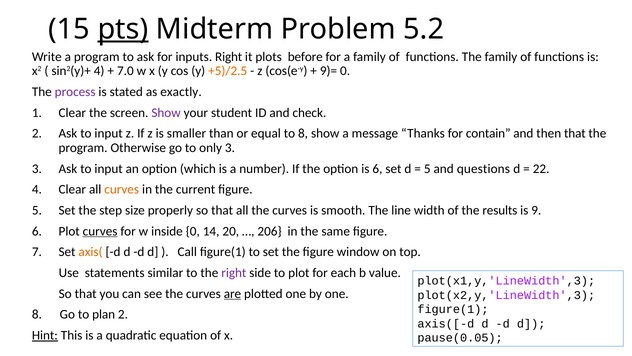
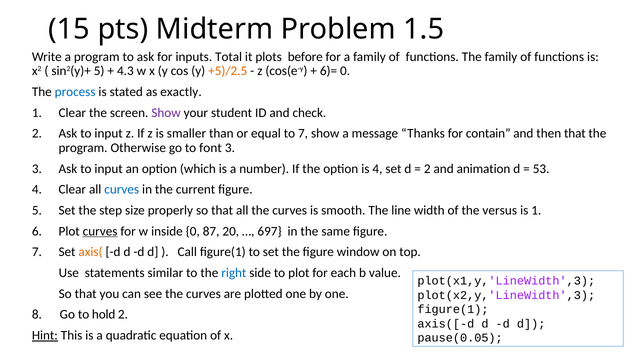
pts underline: present -> none
5.2: 5.2 -> 1.5
inputs Right: Right -> Total
sin2(y)+ 4: 4 -> 5
7.0: 7.0 -> 4.3
9)=: 9)= -> 6)=
process colour: purple -> blue
to 8: 8 -> 7
only: only -> font
is 6: 6 -> 4
5 at (427, 168): 5 -> 2
questions: questions -> animation
22: 22 -> 53
curves at (122, 189) colour: orange -> blue
results: results -> versus
is 9: 9 -> 1
14: 14 -> 87
206: 206 -> 697
right at (234, 272) colour: purple -> blue
are underline: present -> none
plan: plan -> hold
